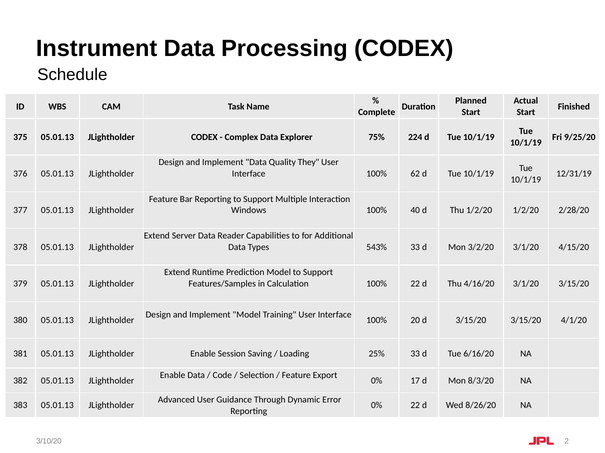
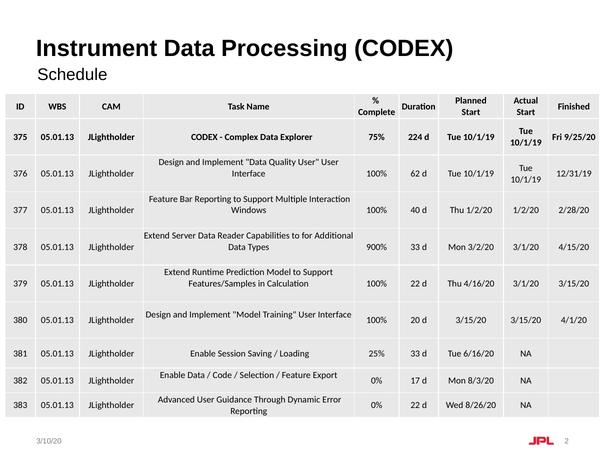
Quality They: They -> User
543%: 543% -> 900%
